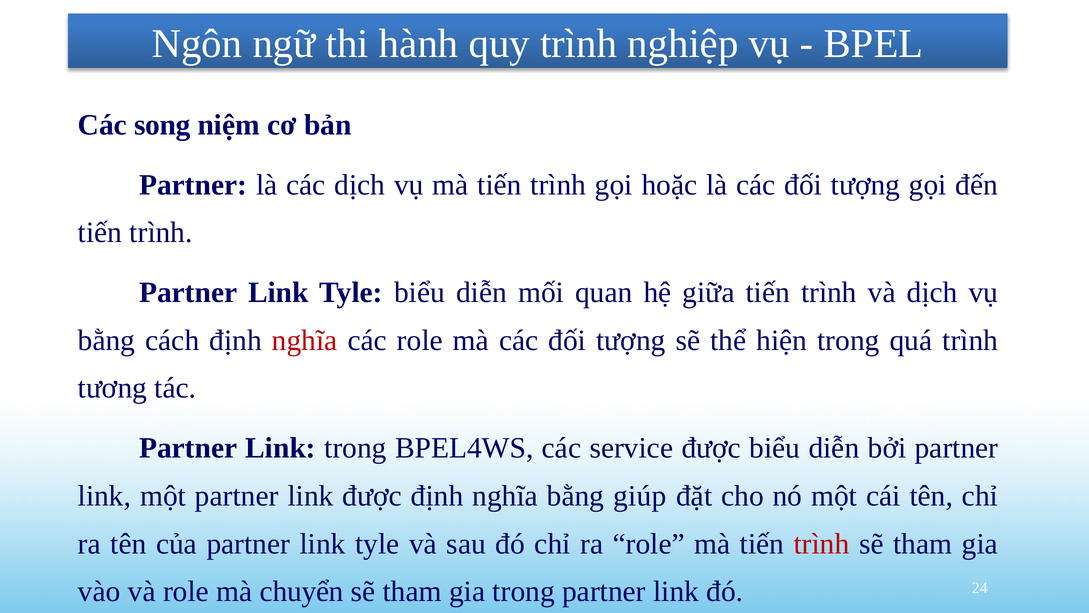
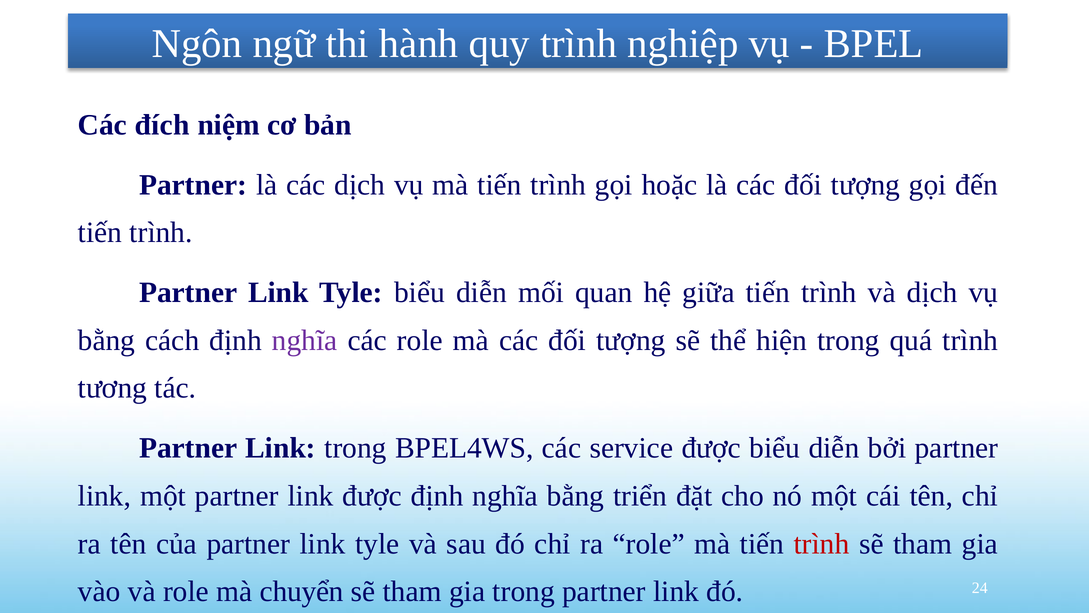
song: song -> đích
nghĩa at (305, 340) colour: red -> purple
giúp: giúp -> triển
